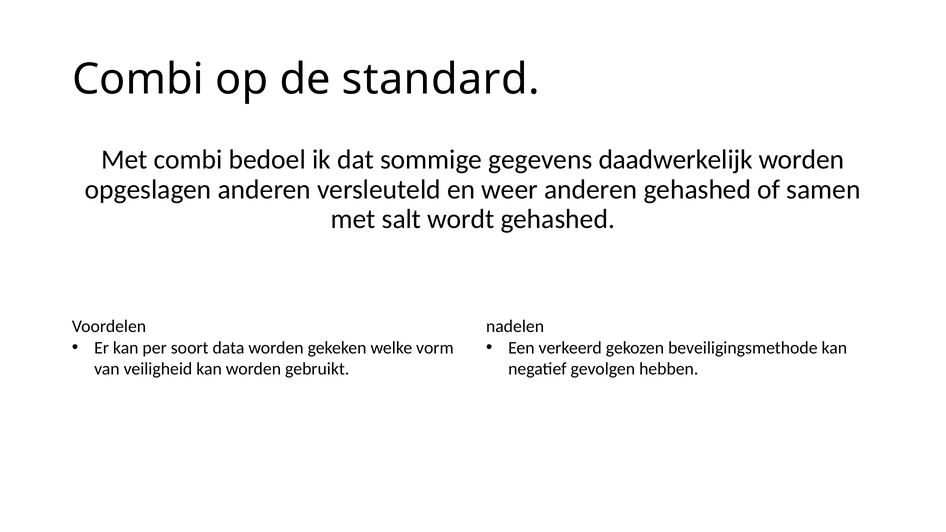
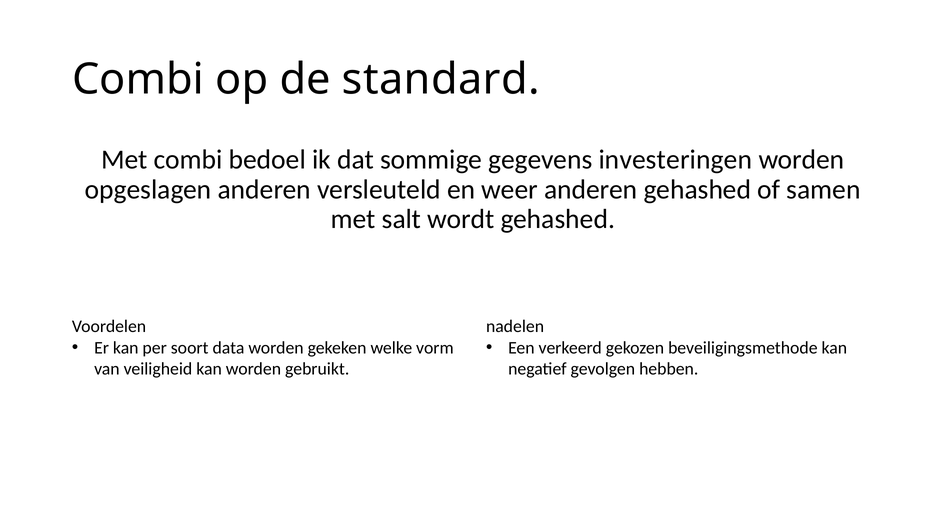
daadwerkelijk: daadwerkelijk -> investeringen
